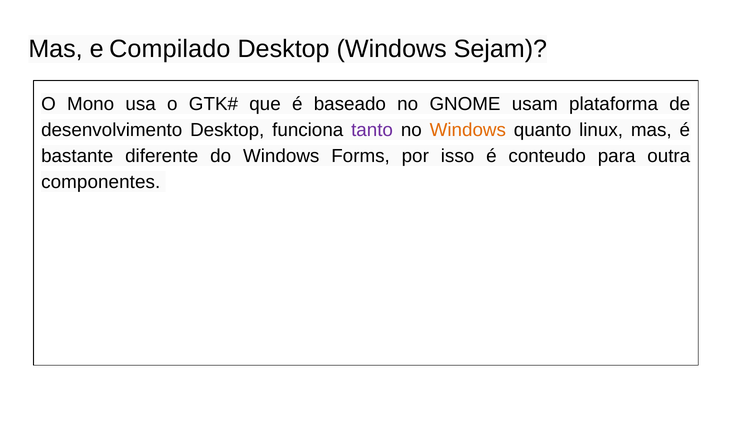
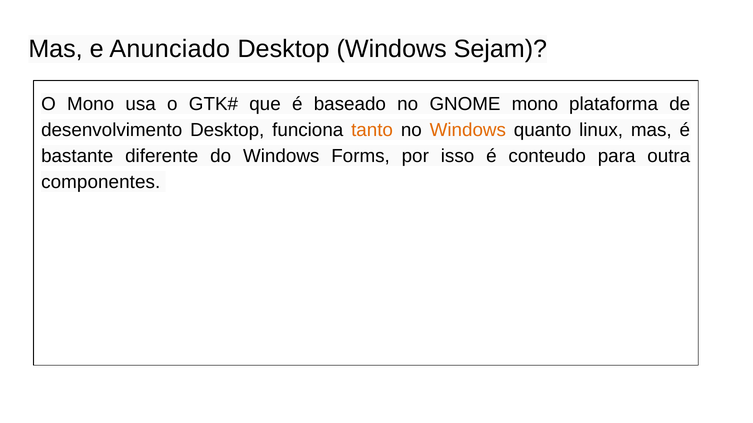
Compilado: Compilado -> Anunciado
GNOME usam: usam -> mono
tanto colour: purple -> orange
